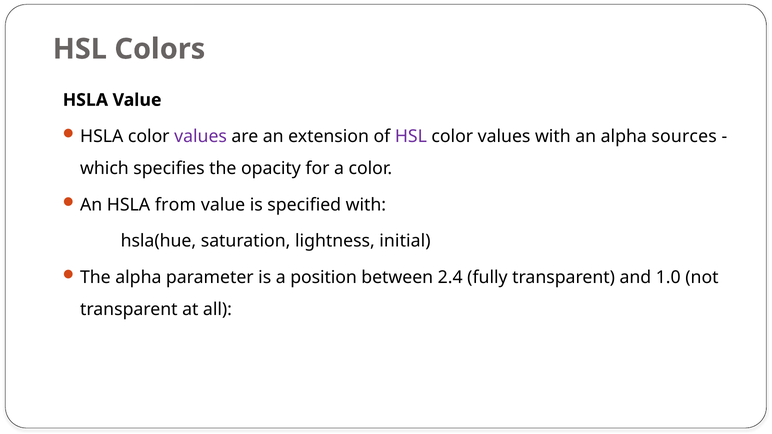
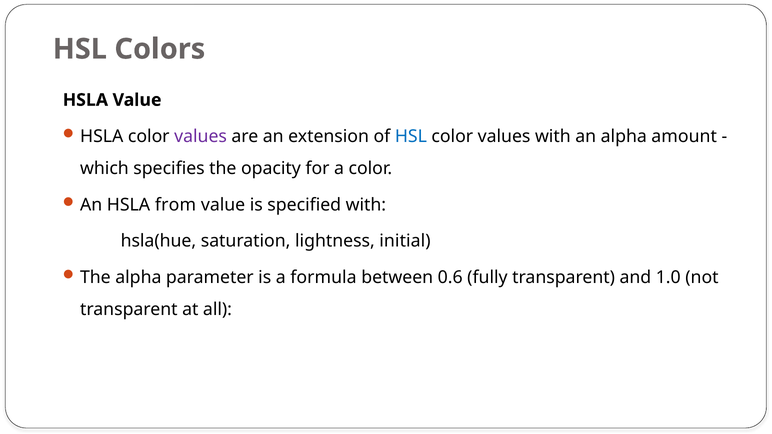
HSL at (411, 137) colour: purple -> blue
sources: sources -> amount
position: position -> formula
2.4: 2.4 -> 0.6
